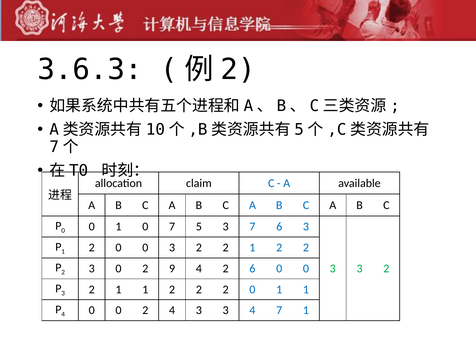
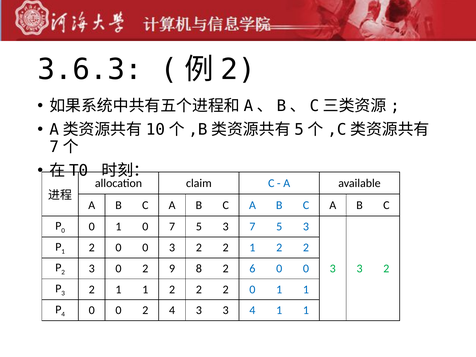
3 7 6: 6 -> 5
9 4: 4 -> 8
4 7: 7 -> 1
